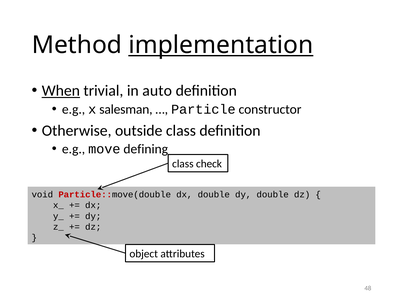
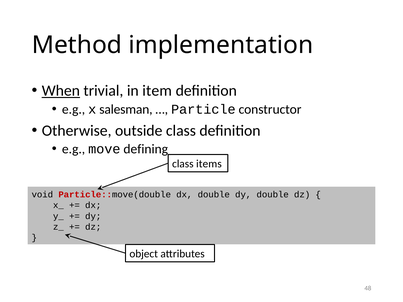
implementation underline: present -> none
auto: auto -> item
check: check -> items
